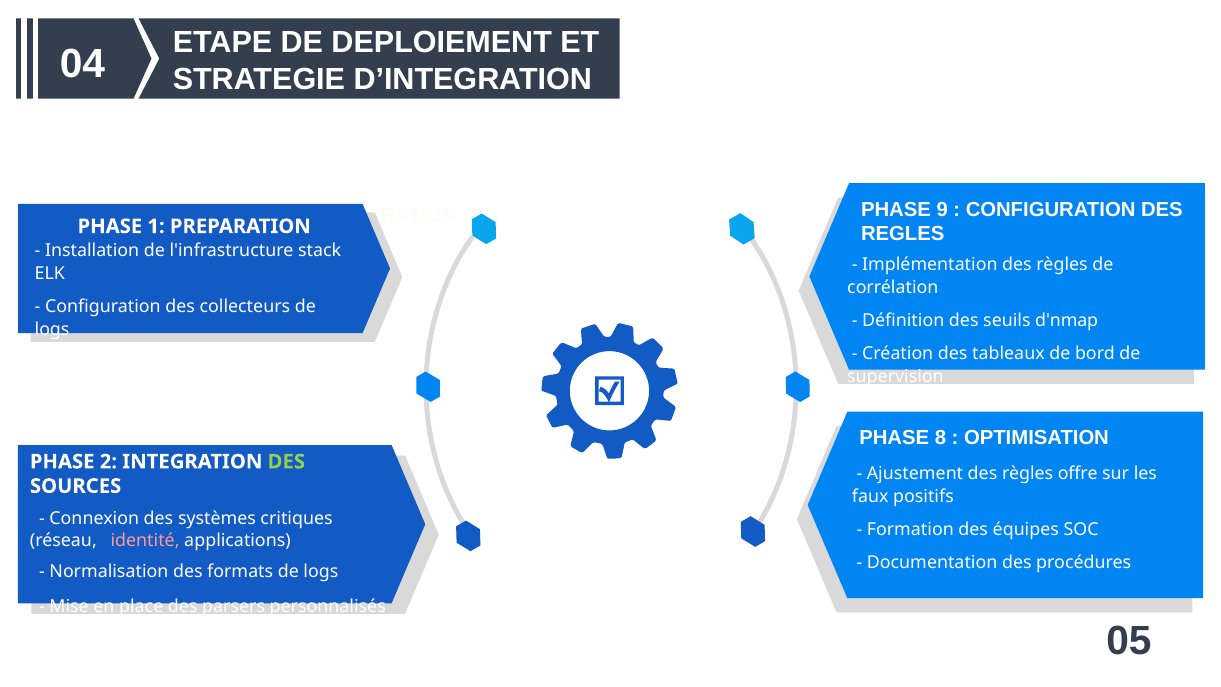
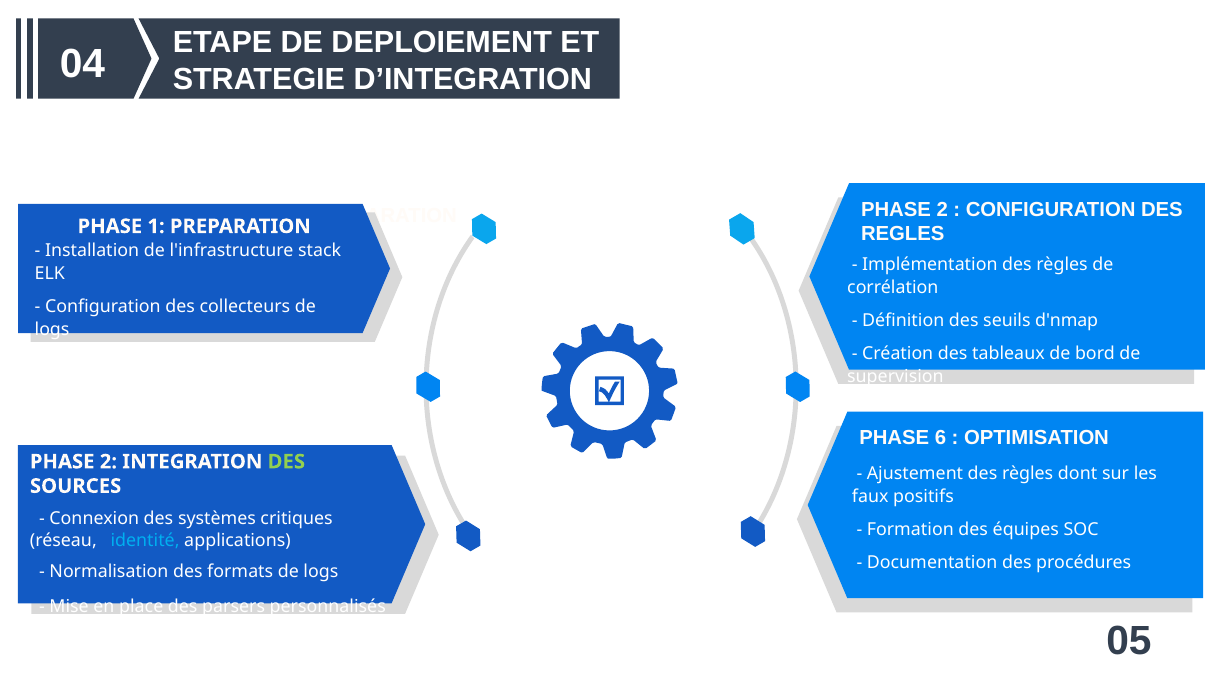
9 at (942, 210): 9 -> 2
8: 8 -> 6
offre: offre -> dont
identité colour: pink -> light blue
